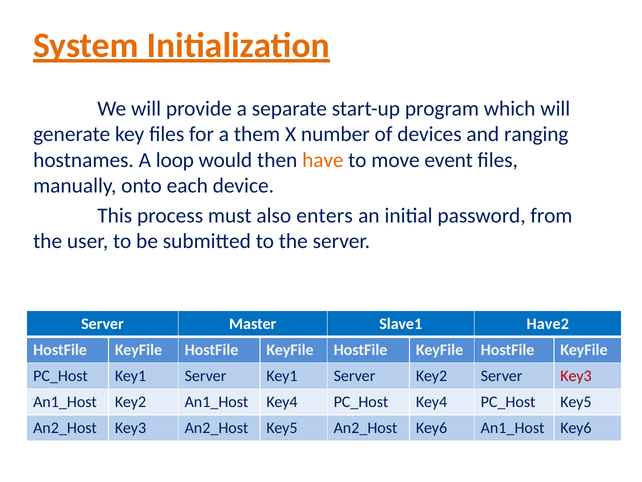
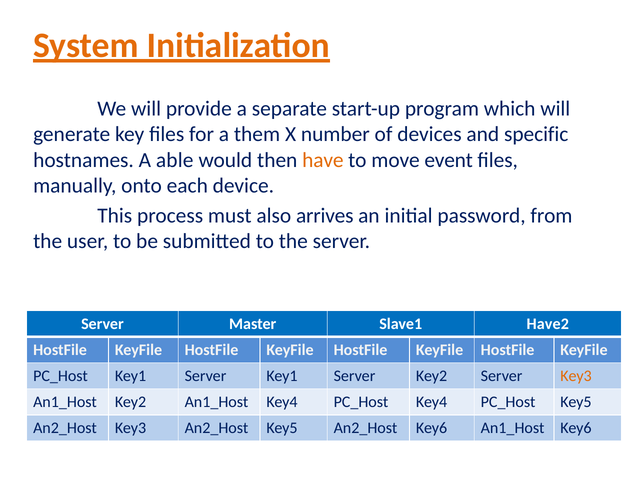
ranging: ranging -> specific
loop: loop -> able
enters: enters -> arrives
Key3 at (576, 376) colour: red -> orange
